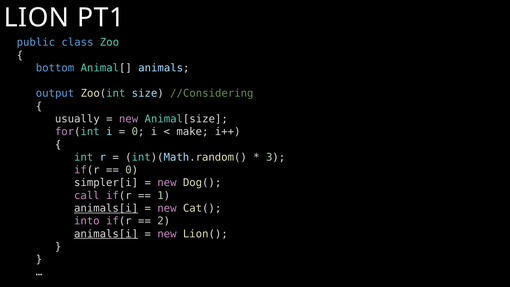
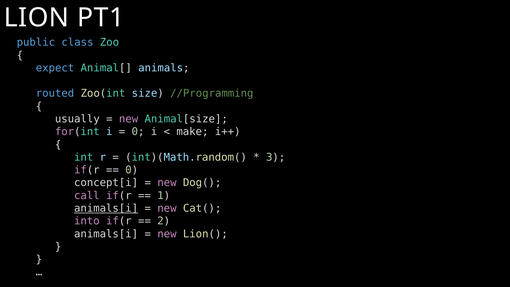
bottom: bottom -> expect
output: output -> routed
//Considering: //Considering -> //Programming
simpler[i: simpler[i -> concept[i
animals[i at (106, 234) underline: present -> none
